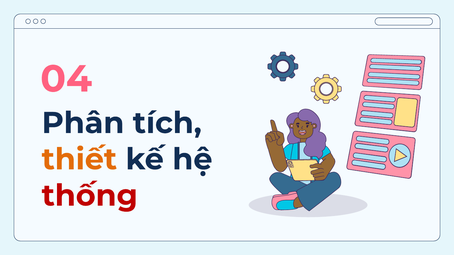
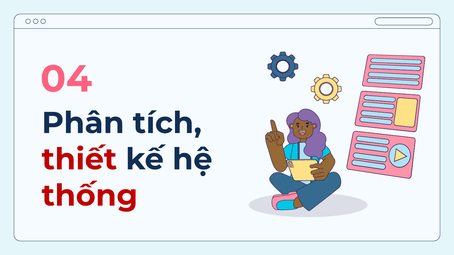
thiết colour: orange -> red
